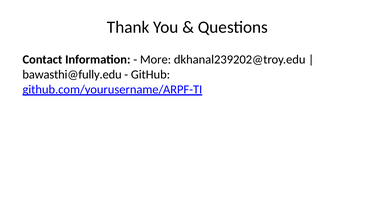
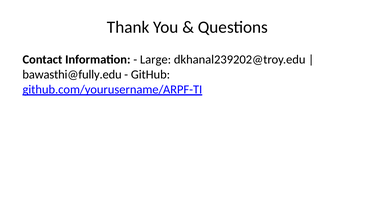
More: More -> Large
